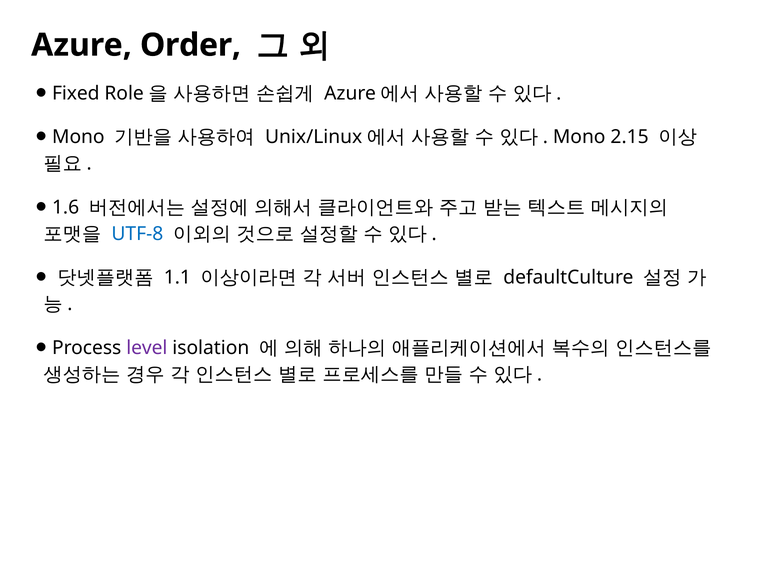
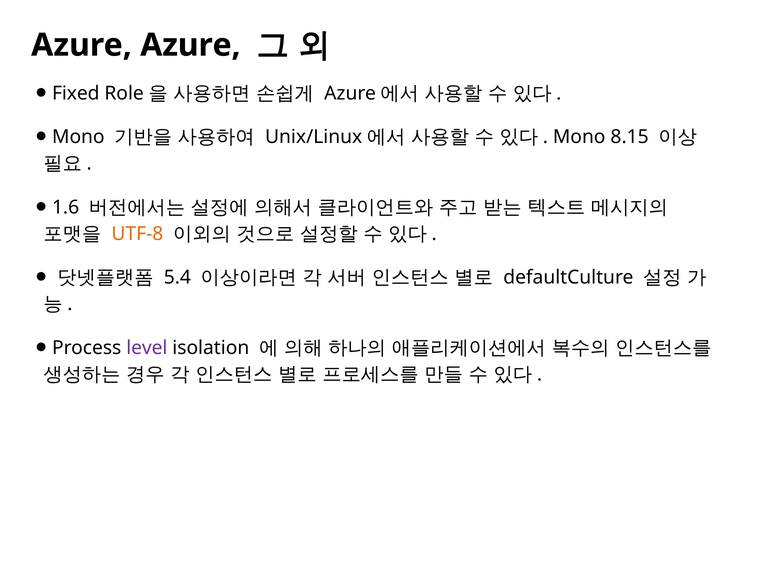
Azure Order: Order -> Azure
2.15: 2.15 -> 8.15
UTF-8 colour: blue -> orange
1.1: 1.1 -> 5.4
